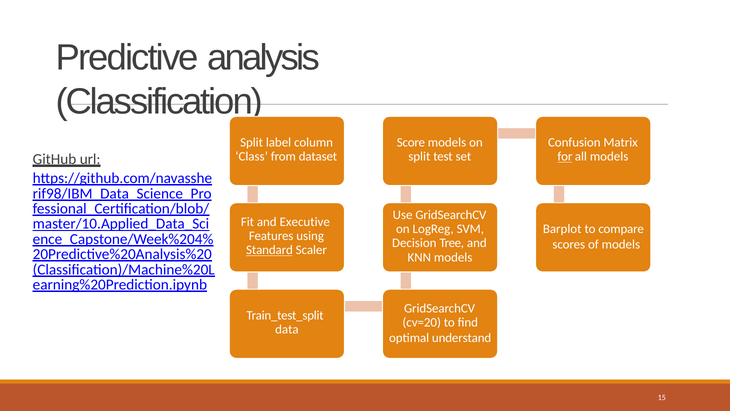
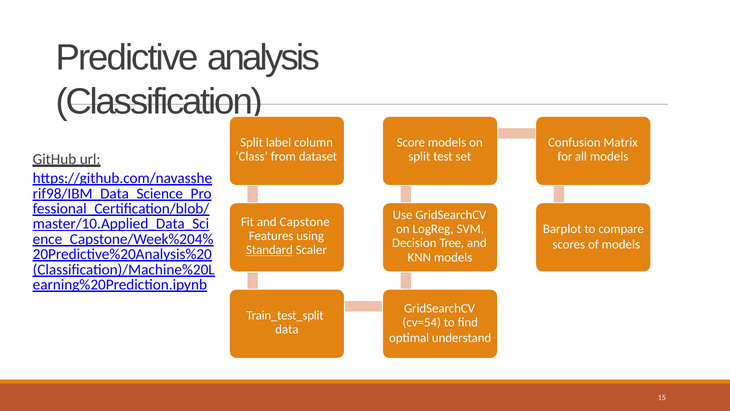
for underline: present -> none
Executive: Executive -> Capstone
cv=20: cv=20 -> cv=54
